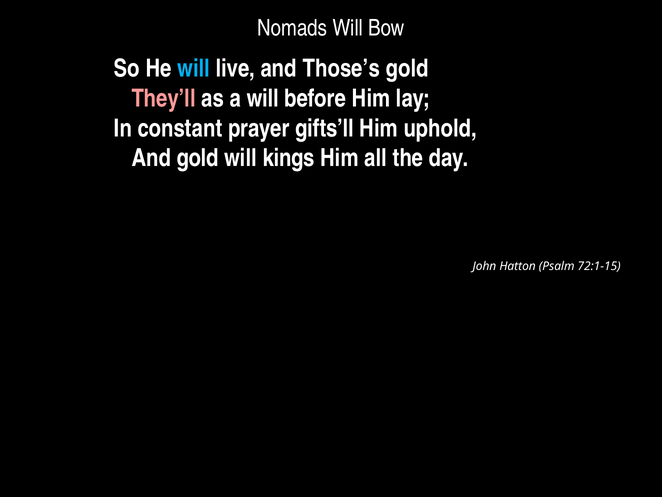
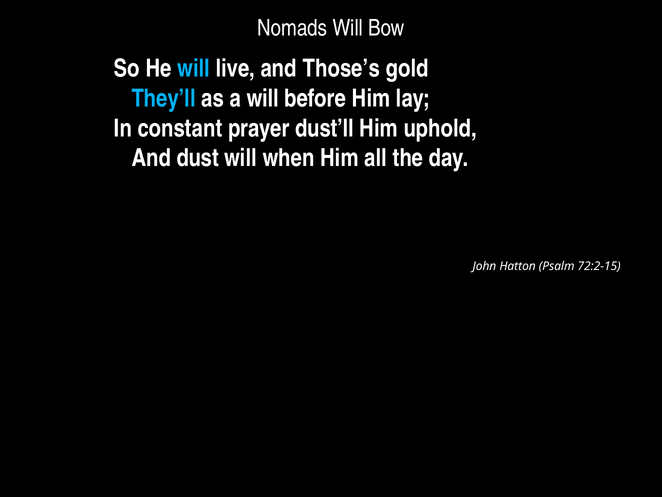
They’ll colour: pink -> light blue
gifts’ll: gifts’ll -> dust’ll
And gold: gold -> dust
kings: kings -> when
72:1-15: 72:1-15 -> 72:2-15
